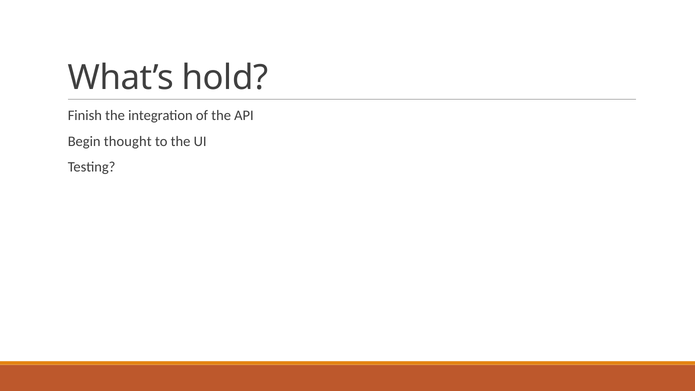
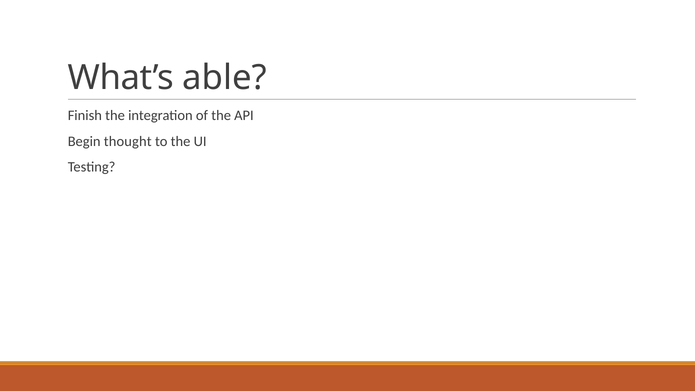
hold: hold -> able
